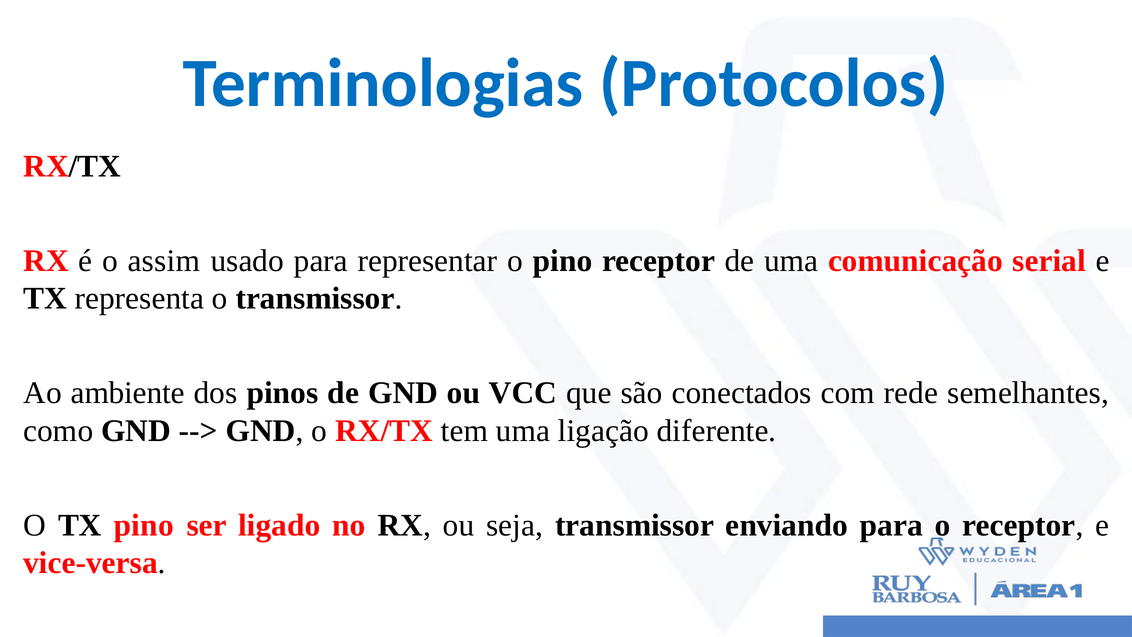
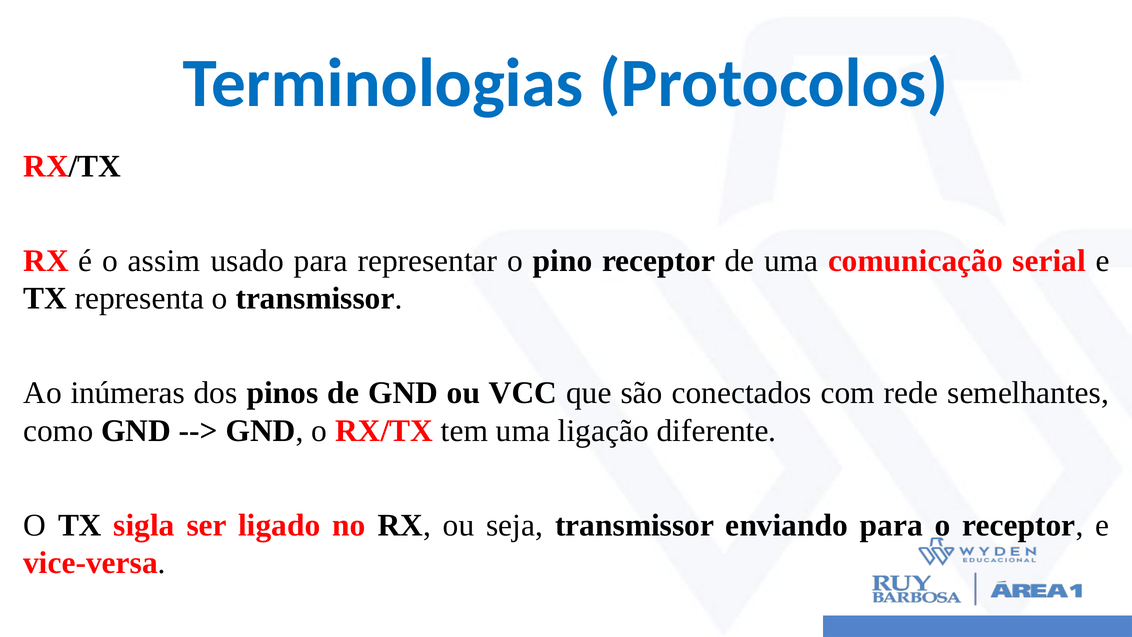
ambiente: ambiente -> inúmeras
TX pino: pino -> sigla
